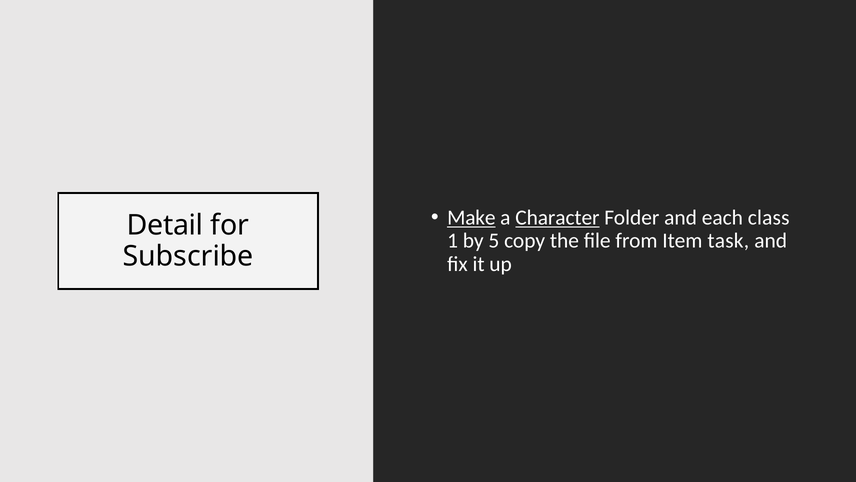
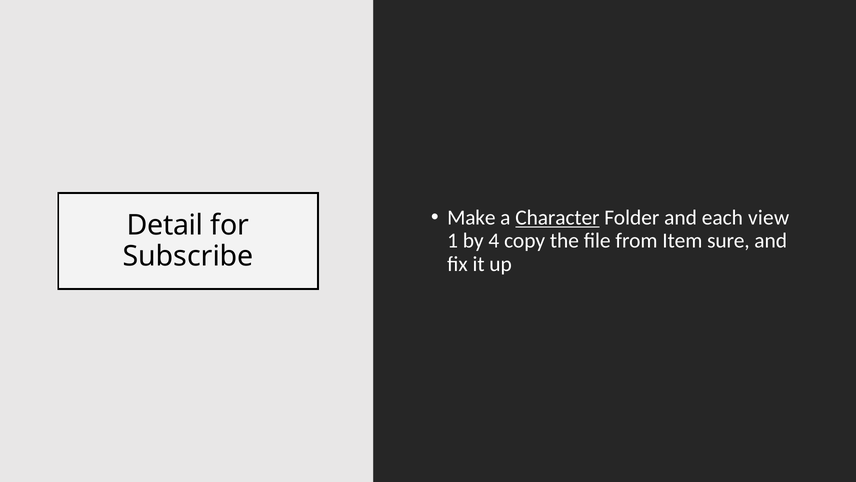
Make underline: present -> none
class: class -> view
5: 5 -> 4
task: task -> sure
